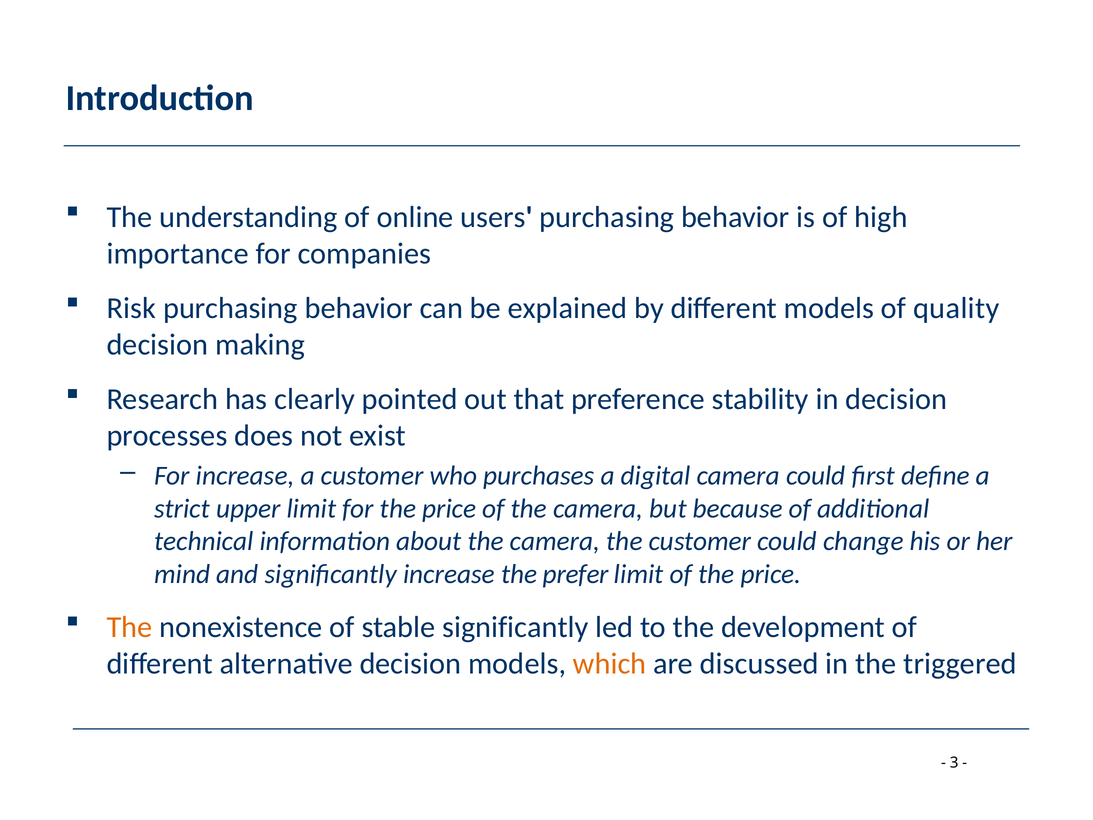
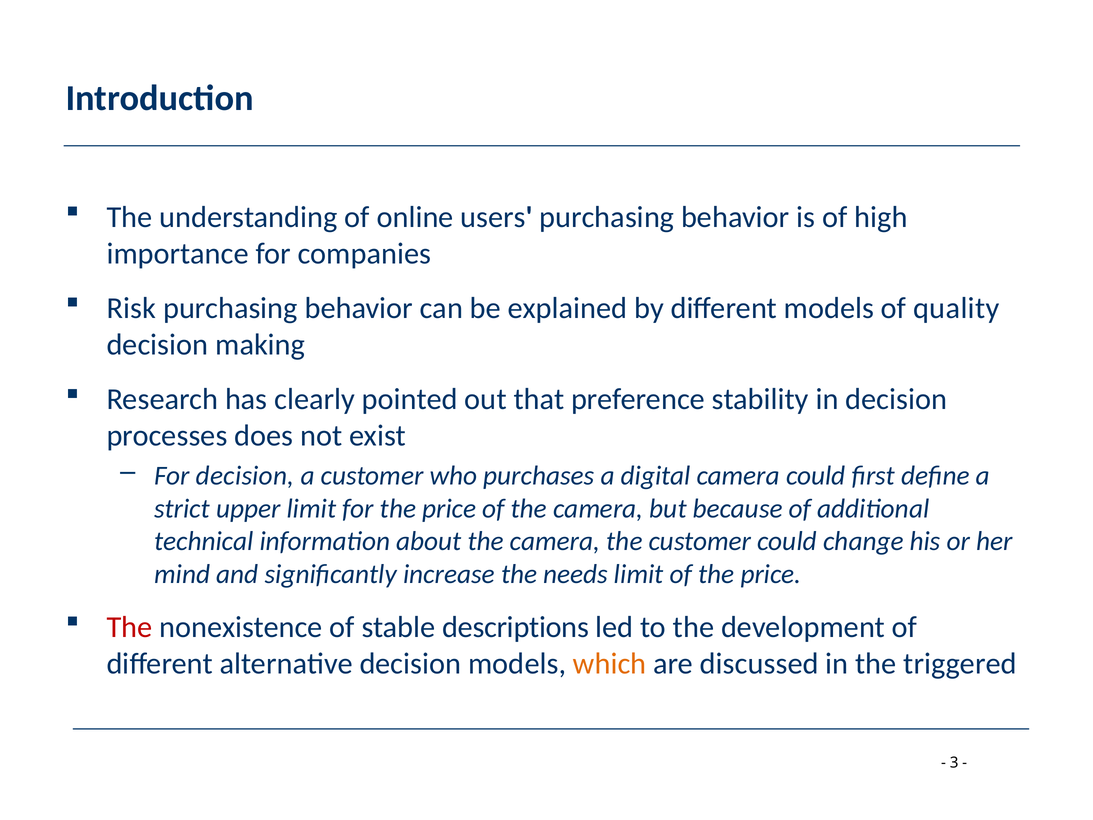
For increase: increase -> decision
prefer: prefer -> needs
The at (130, 627) colour: orange -> red
stable significantly: significantly -> descriptions
